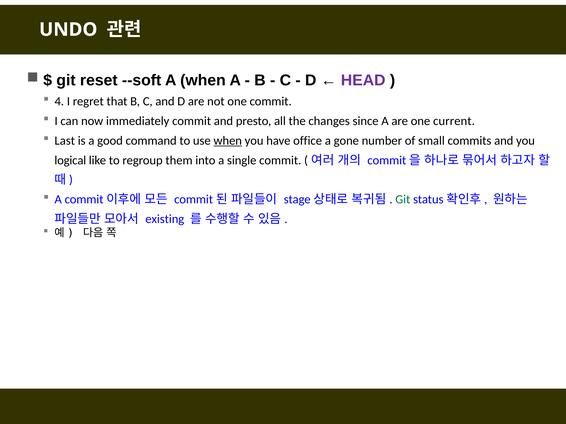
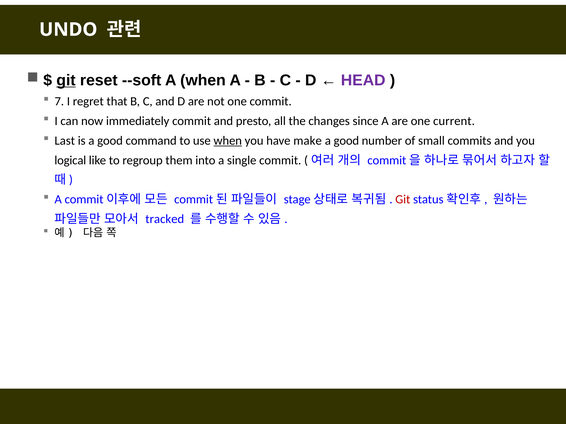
git at (66, 80) underline: none -> present
4: 4 -> 7
office: office -> make
gone at (346, 141): gone -> good
Git at (403, 200) colour: green -> red
existing: existing -> tracked
